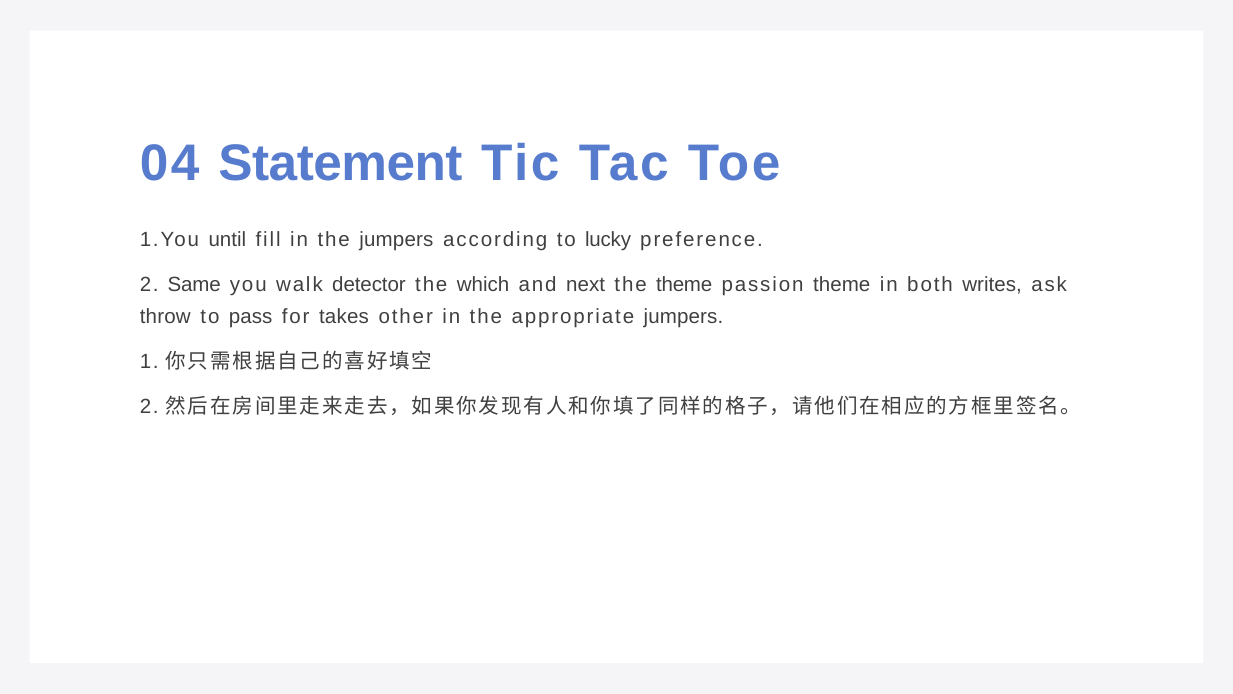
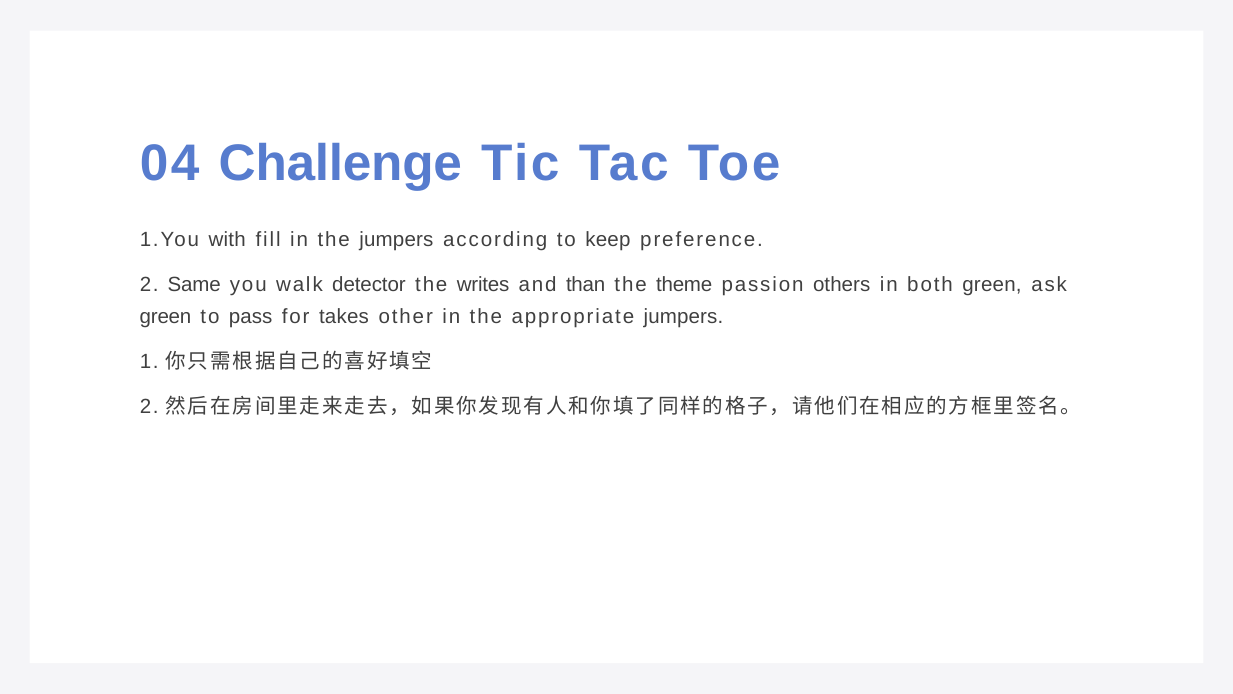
Statement: Statement -> Challenge
until: until -> with
lucky: lucky -> keep
which: which -> writes
next: next -> than
passion theme: theme -> others
both writes: writes -> green
throw at (165, 317): throw -> green
